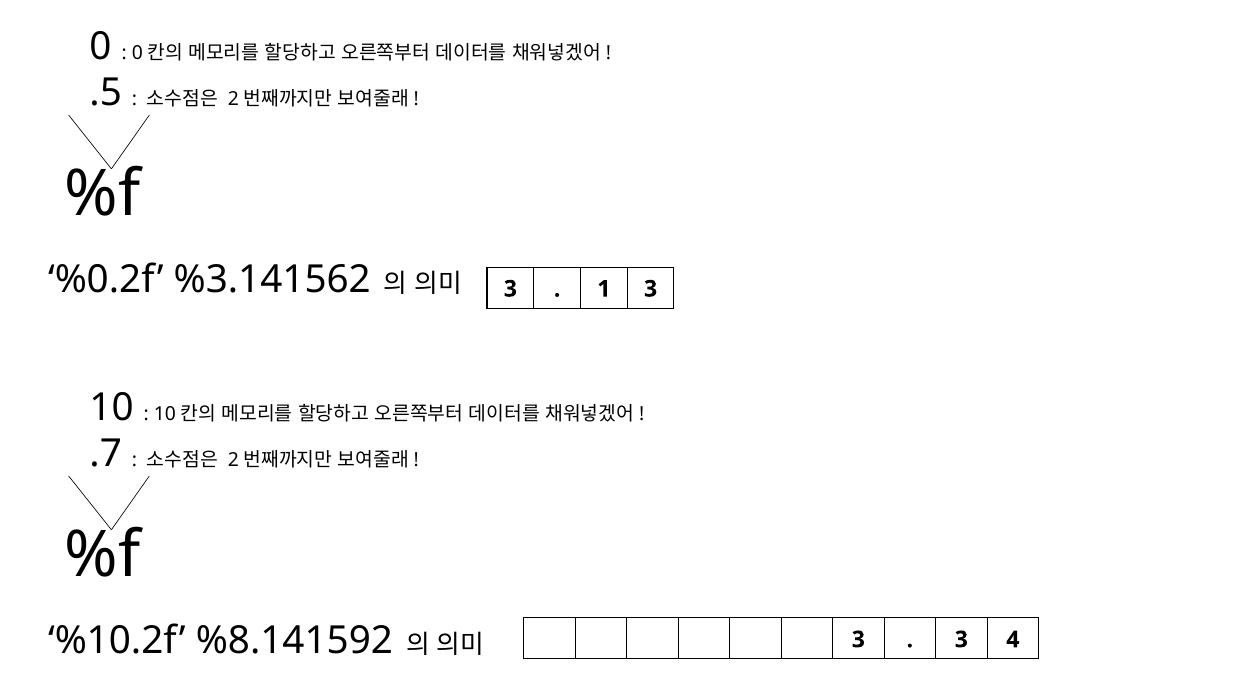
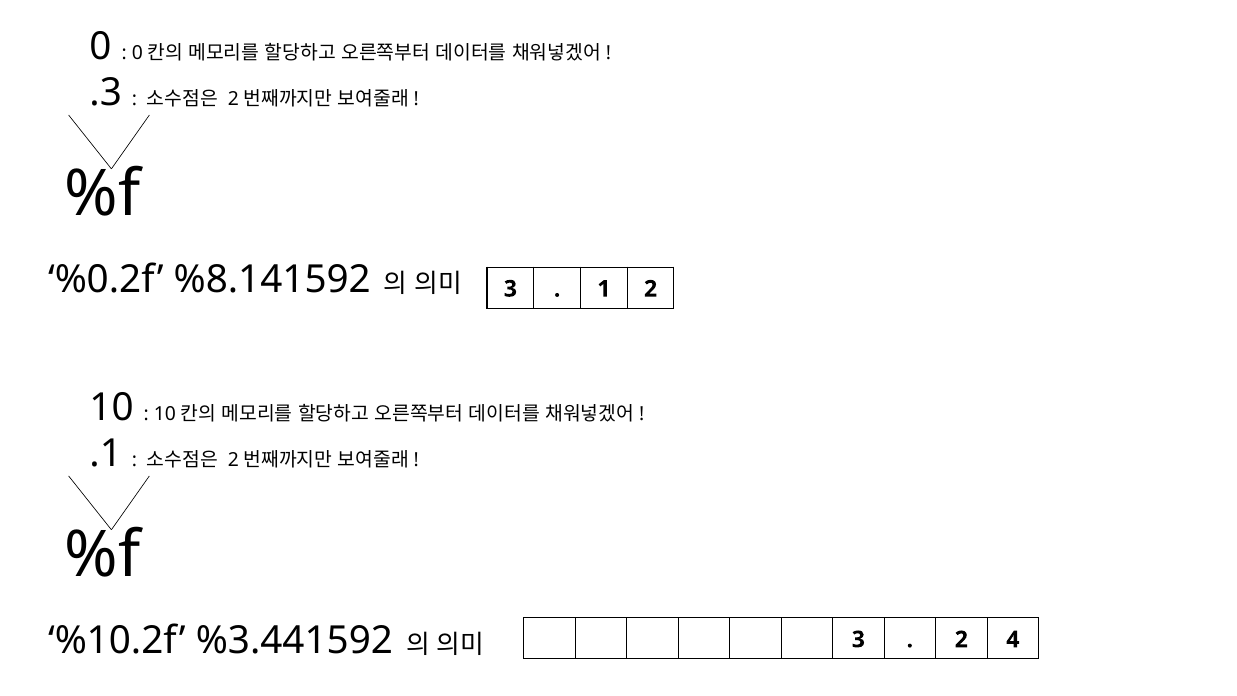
.5: .5 -> .3
%3.141562: %3.141562 -> %8.141592
1 3: 3 -> 2
.7: .7 -> .1
%8.141592: %8.141592 -> %3.441592
3 at (961, 639): 3 -> 2
